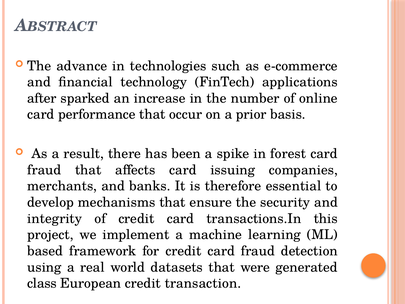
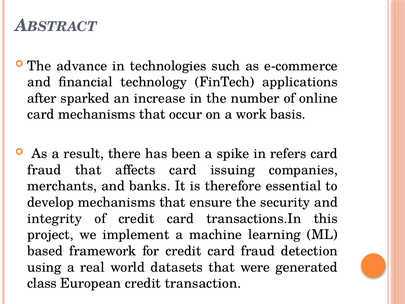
card performance: performance -> mechanisms
prior: prior -> work
forest: forest -> refers
